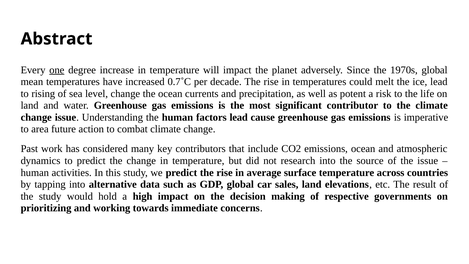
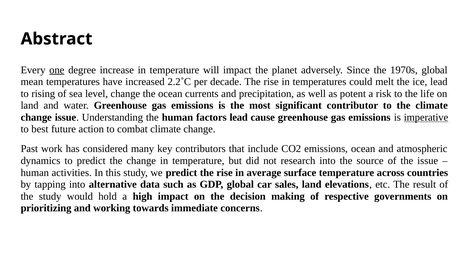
0.7˚C: 0.7˚C -> 2.2˚C
imperative underline: none -> present
area: area -> best
